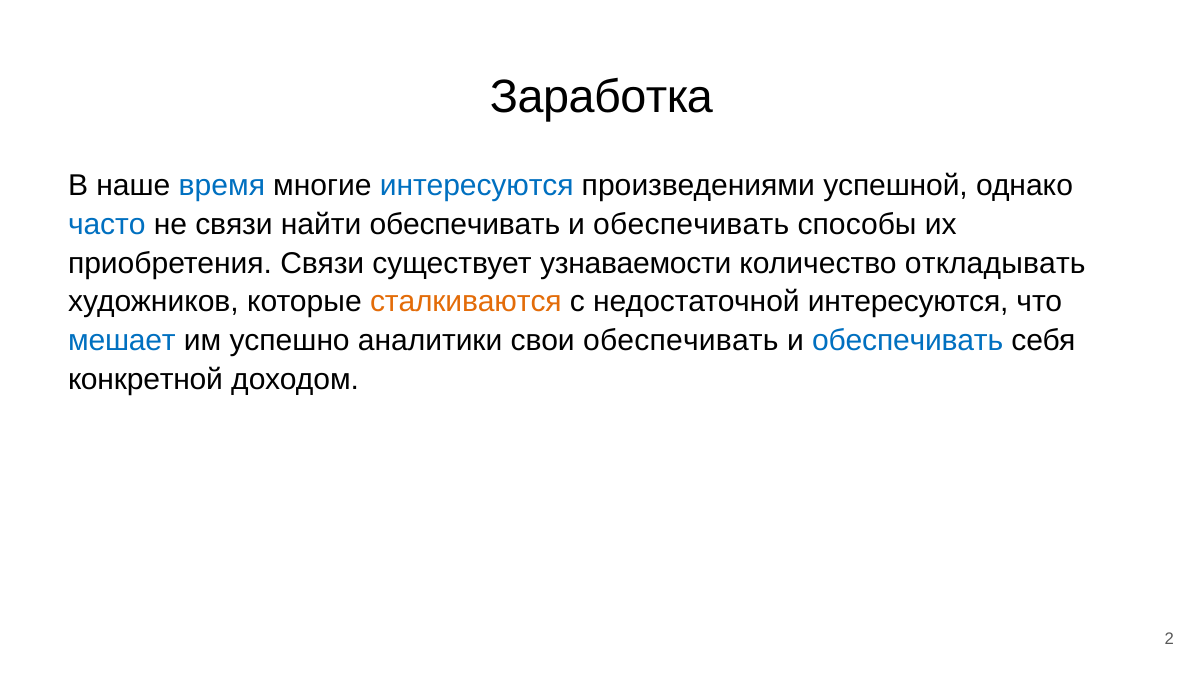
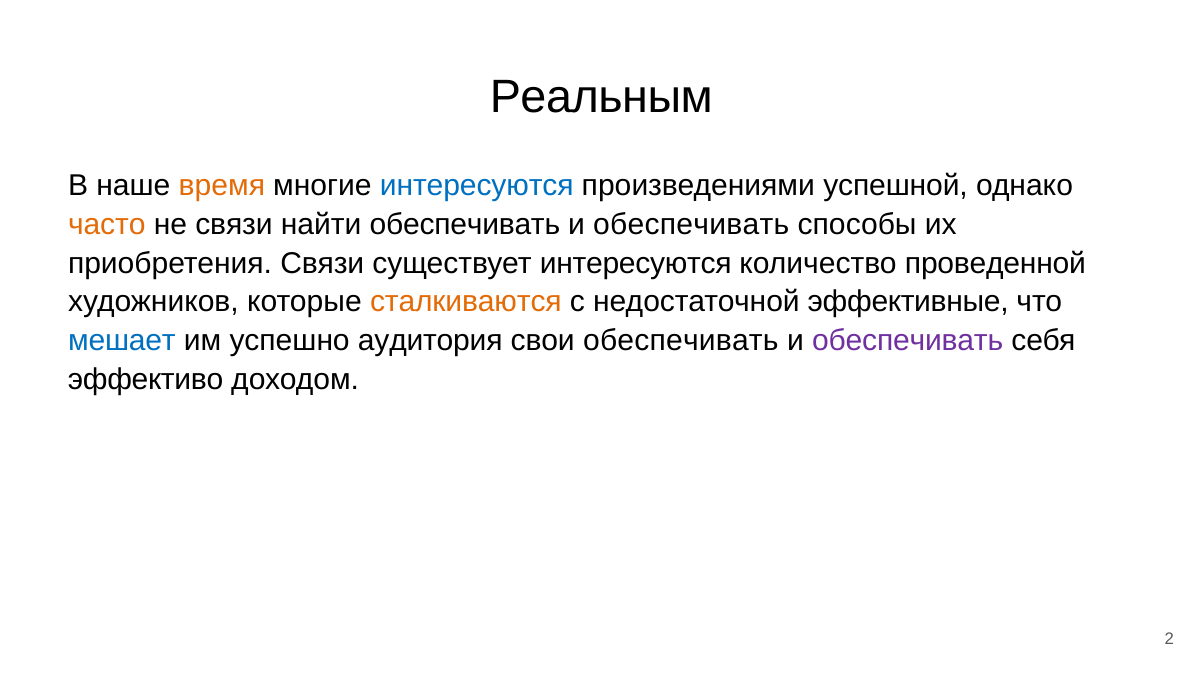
Заработка: Заработка -> Реальным
время colour: blue -> orange
часто colour: blue -> orange
существует узнаваемости: узнаваемости -> интересуются
откладывать: откладывать -> проведенной
недостаточной интересуются: интересуются -> эффективные
аналитики: аналитики -> аудитория
обеспечивать at (908, 341) colour: blue -> purple
конкретной: конкретной -> эффективо
